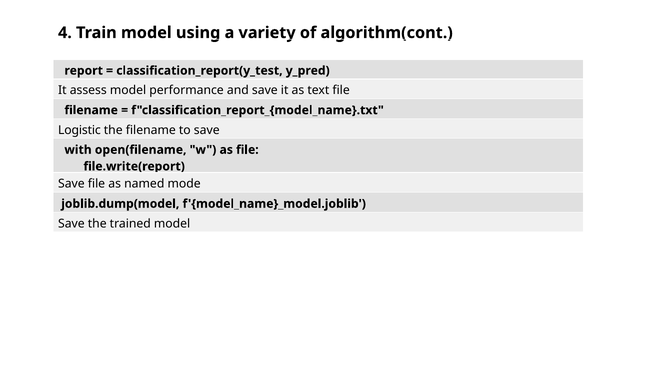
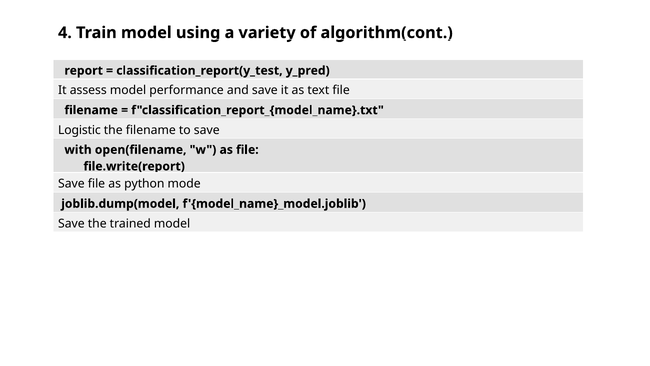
named: named -> python
